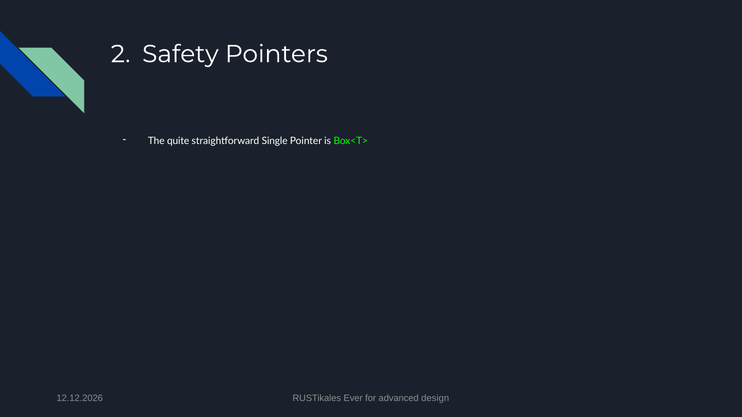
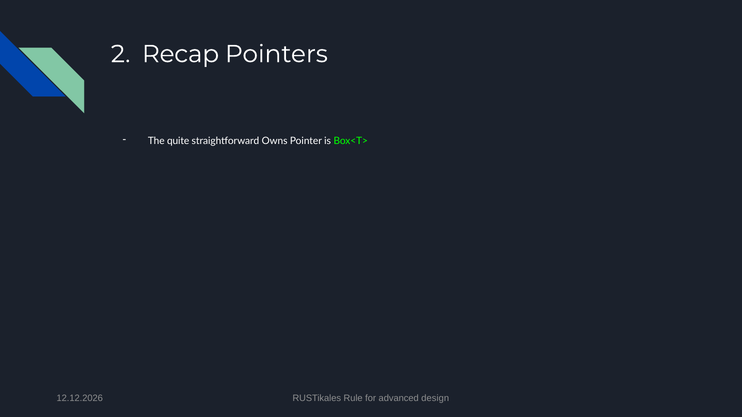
Safety: Safety -> Recap
Single: Single -> Owns
Ever: Ever -> Rule
